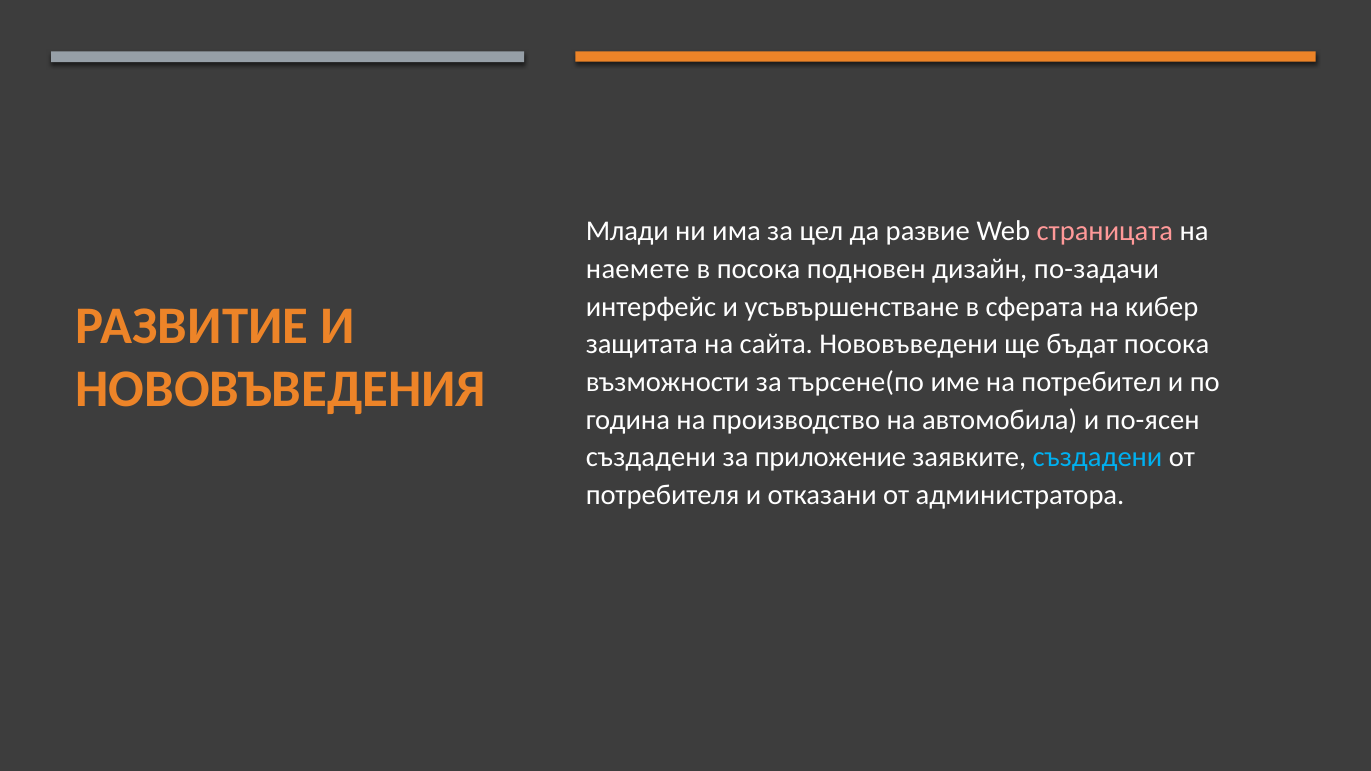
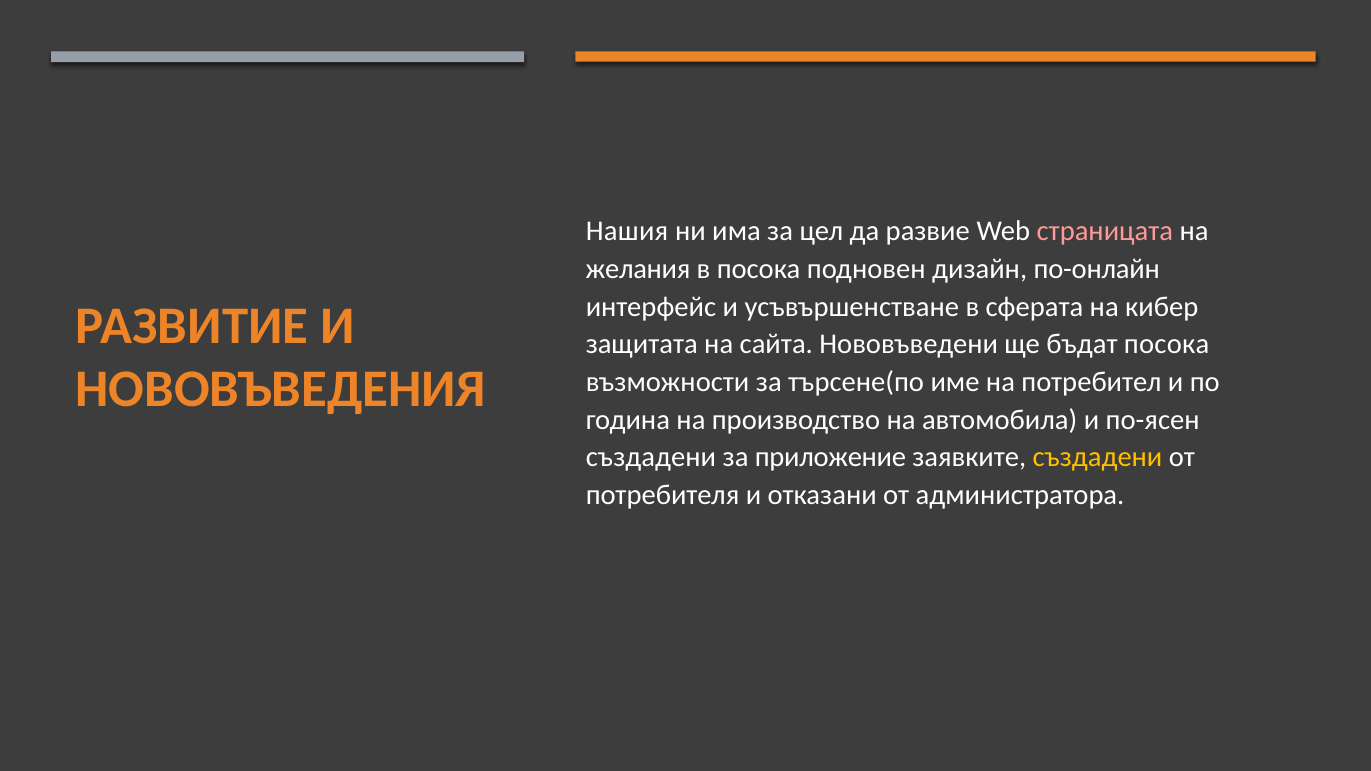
Млади: Млади -> Нашия
наемете: наемете -> желания
по-задачи: по-задачи -> по-онлайн
създадени at (1097, 458) colour: light blue -> yellow
